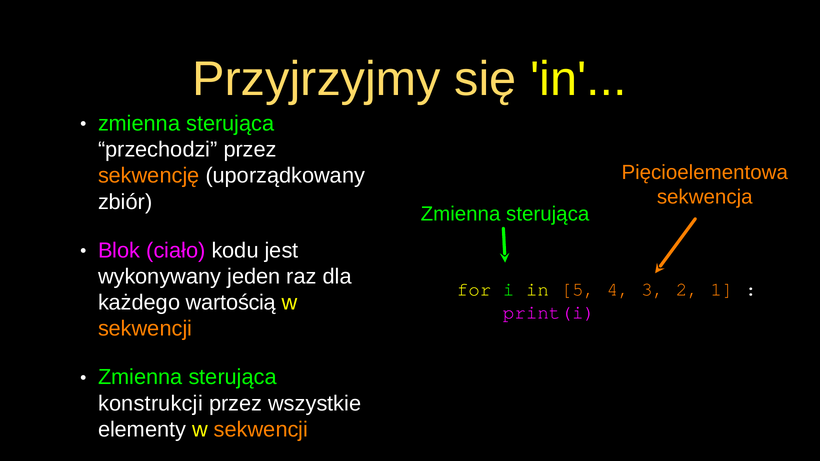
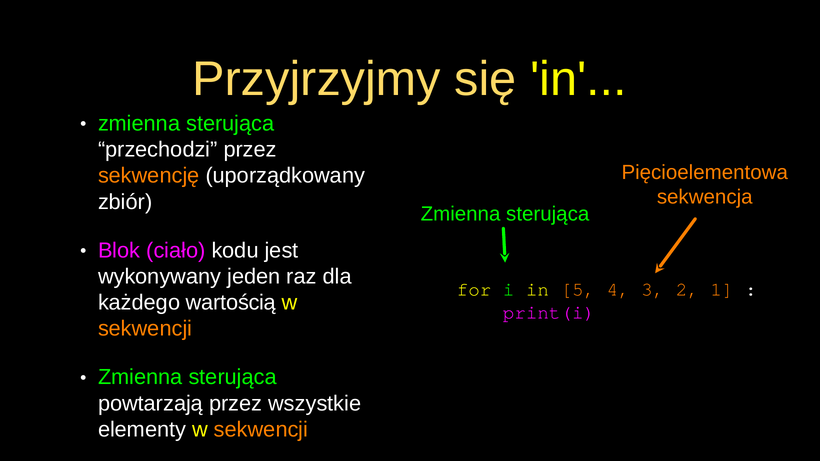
konstrukcji: konstrukcji -> powtarzają
